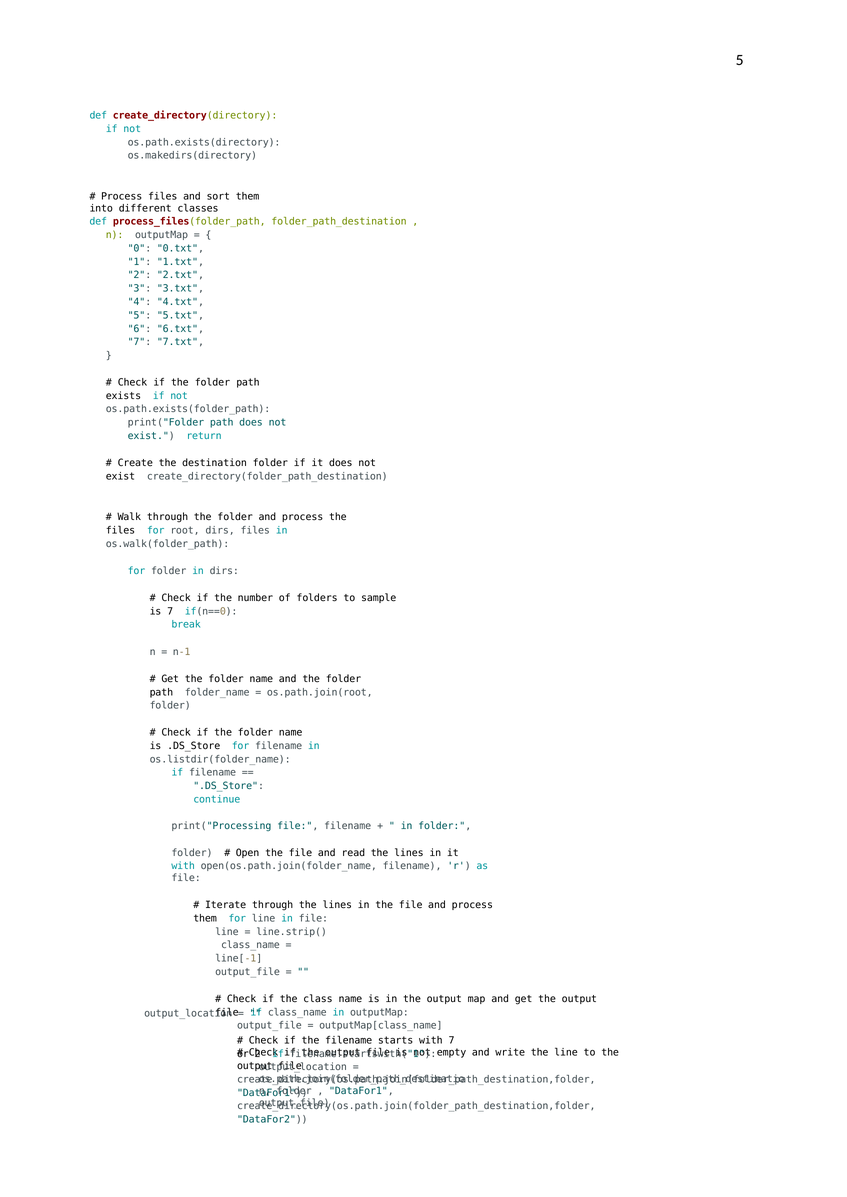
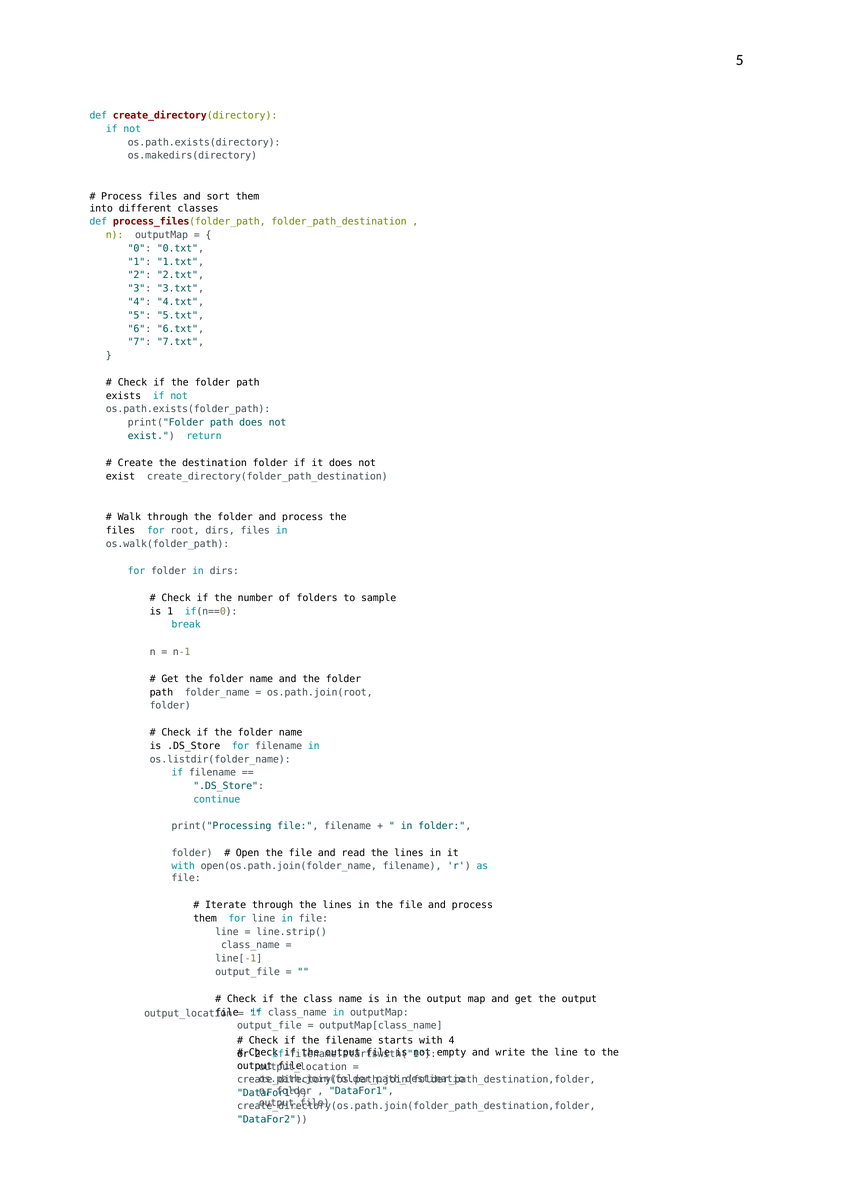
is 7: 7 -> 1
with 7: 7 -> 4
